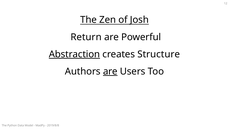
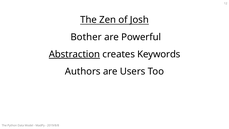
Return: Return -> Bother
Structure: Structure -> Keywords
are at (110, 71) underline: present -> none
